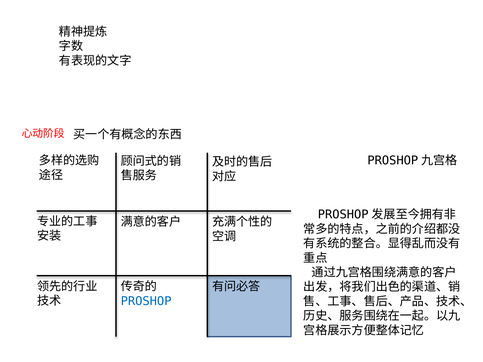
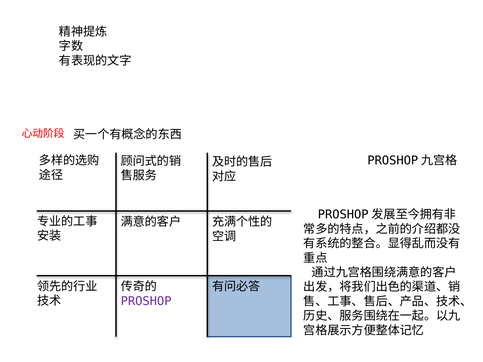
PROSHOP colour: blue -> purple
